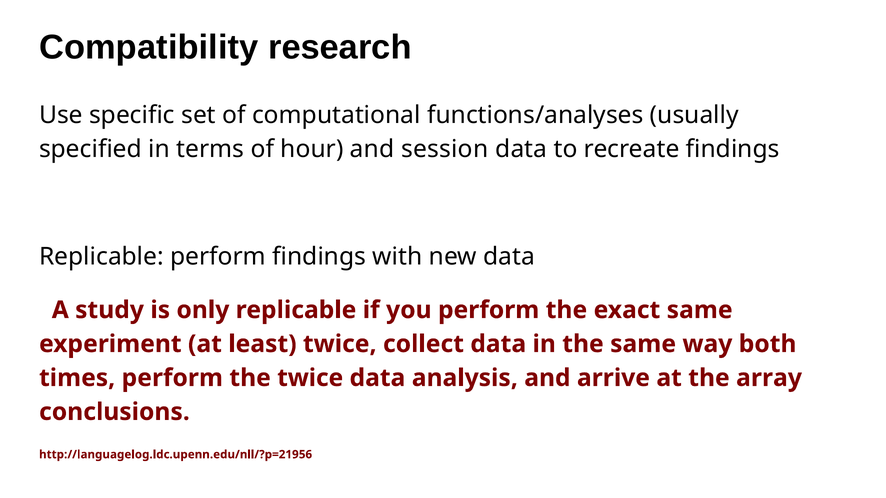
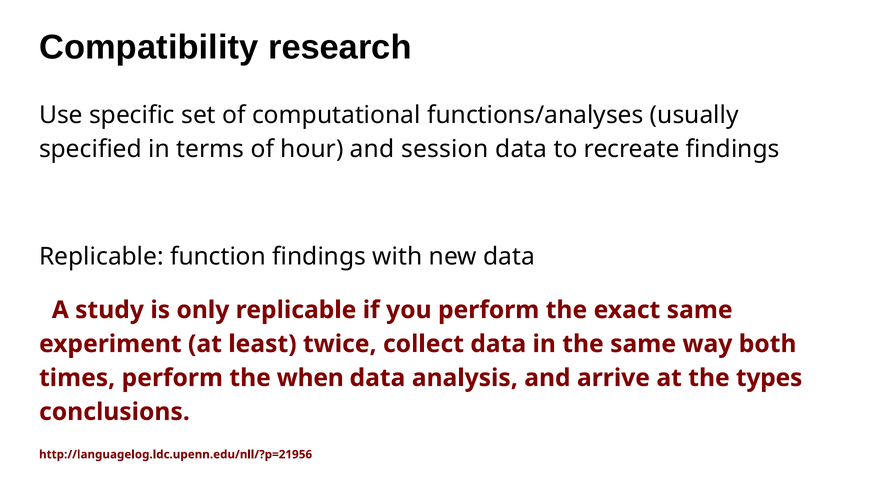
Replicable perform: perform -> function
the twice: twice -> when
array: array -> types
